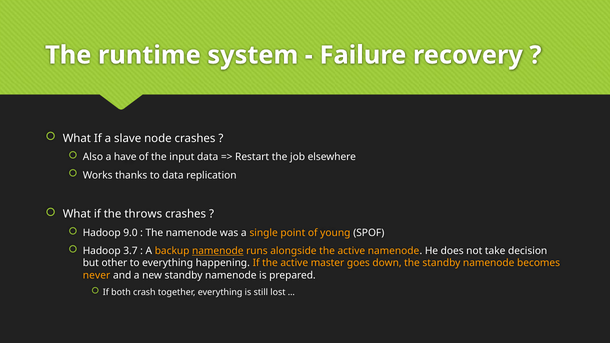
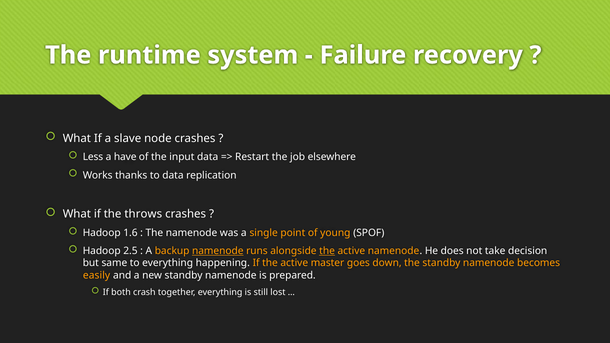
Also: Also -> Less
9.0: 9.0 -> 1.6
3.7: 3.7 -> 2.5
the at (327, 251) underline: none -> present
other: other -> same
never: never -> easily
